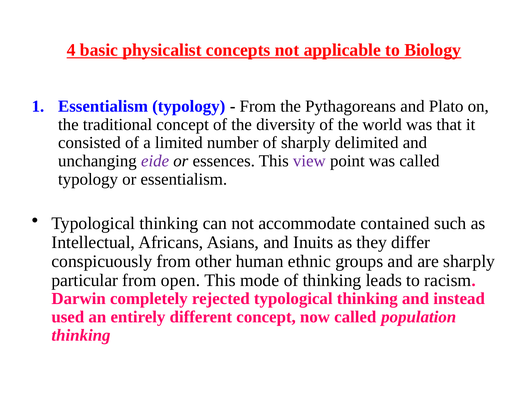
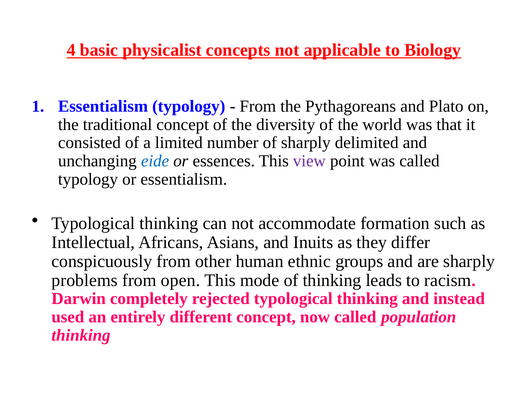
eide colour: purple -> blue
contained: contained -> formation
particular: particular -> problems
